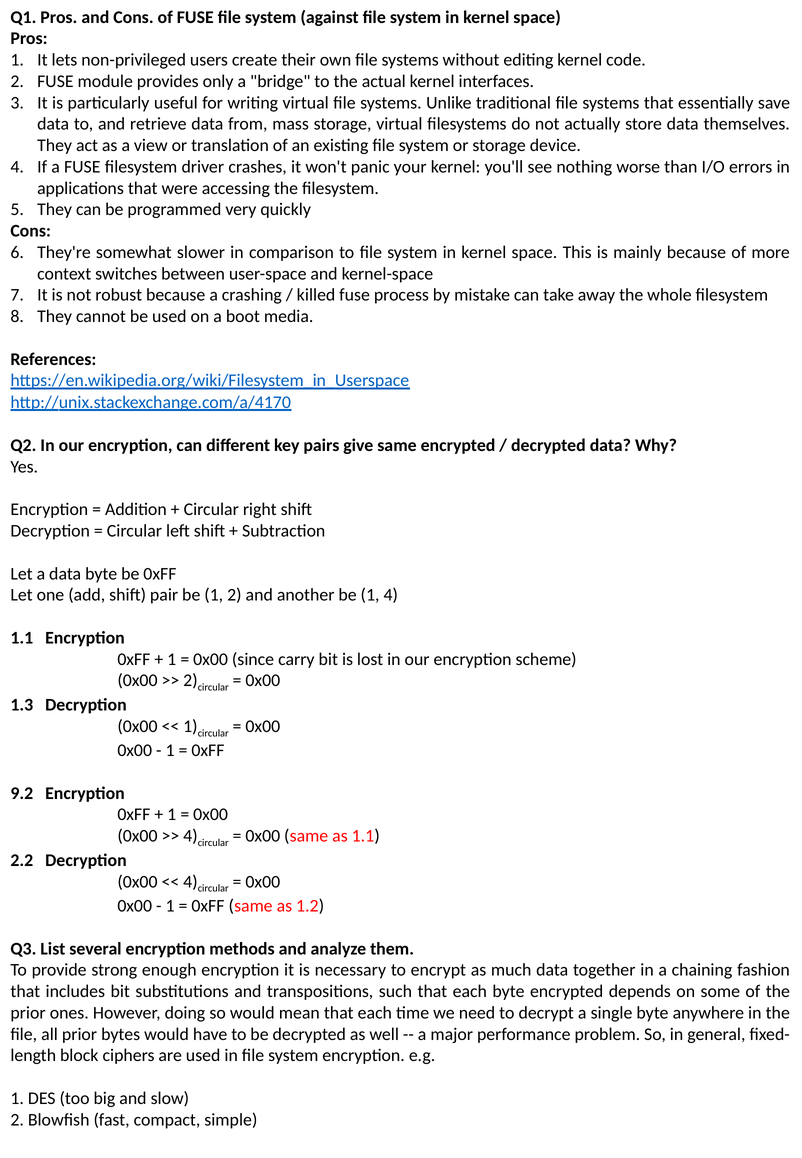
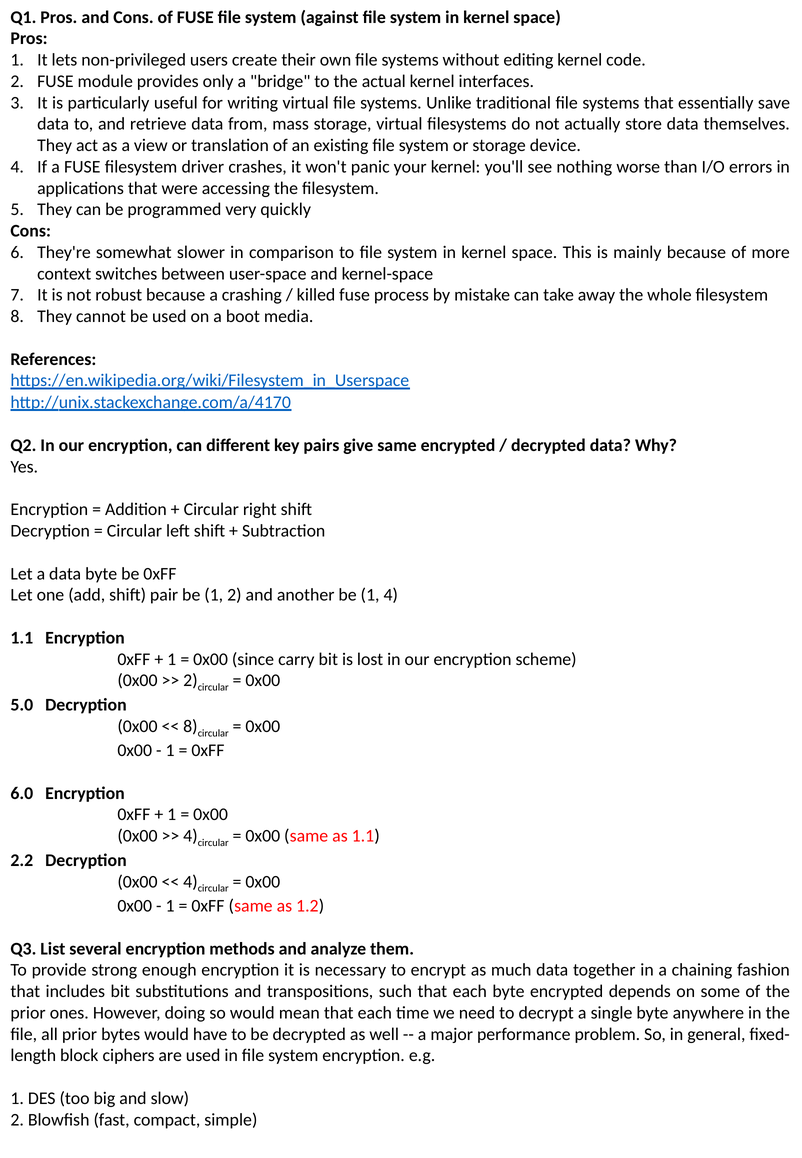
1.3: 1.3 -> 5.0
1 at (190, 726): 1 -> 8
9.2: 9.2 -> 6.0
